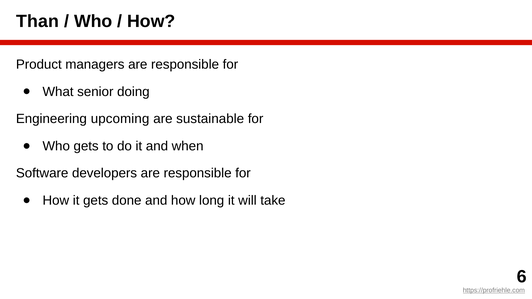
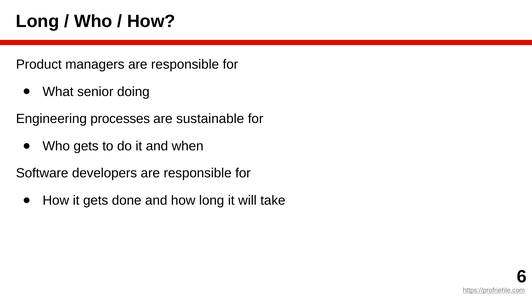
Than at (38, 21): Than -> Long
upcoming: upcoming -> processes
